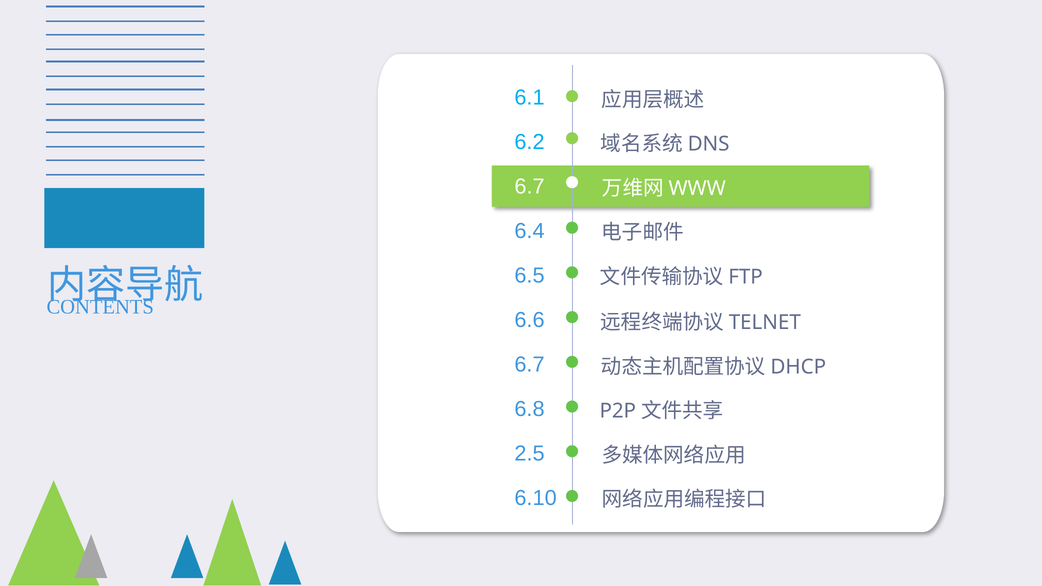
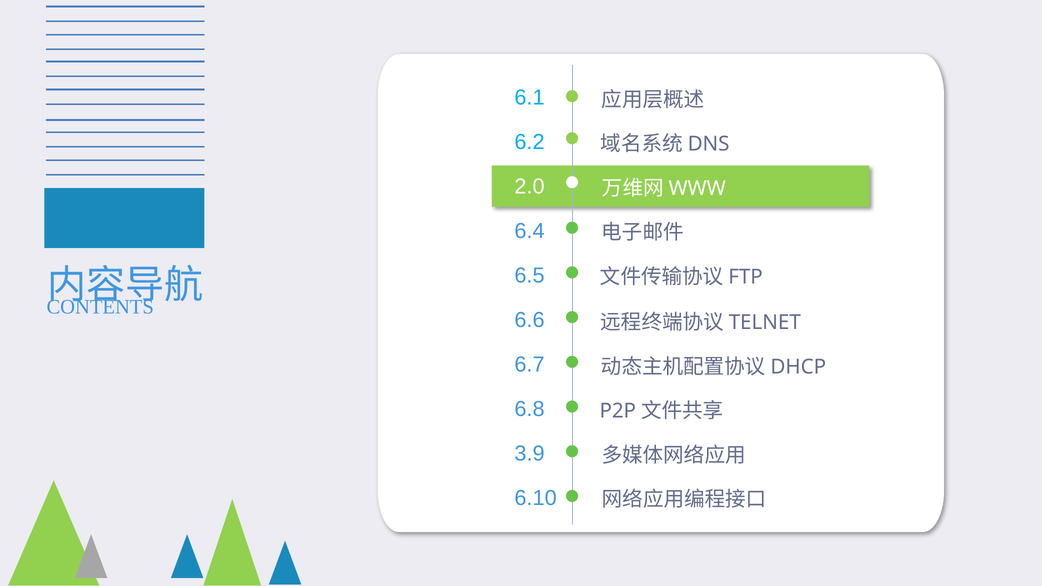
6.7 at (530, 187): 6.7 -> 2.0
2.5: 2.5 -> 3.9
